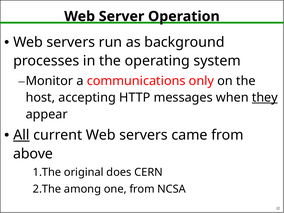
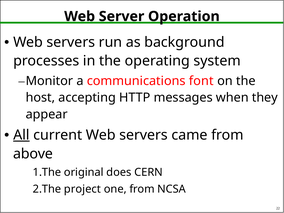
only: only -> font
they underline: present -> none
among: among -> project
